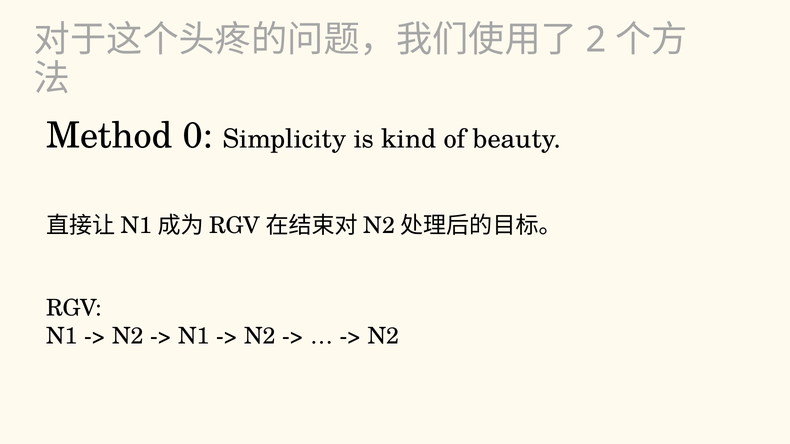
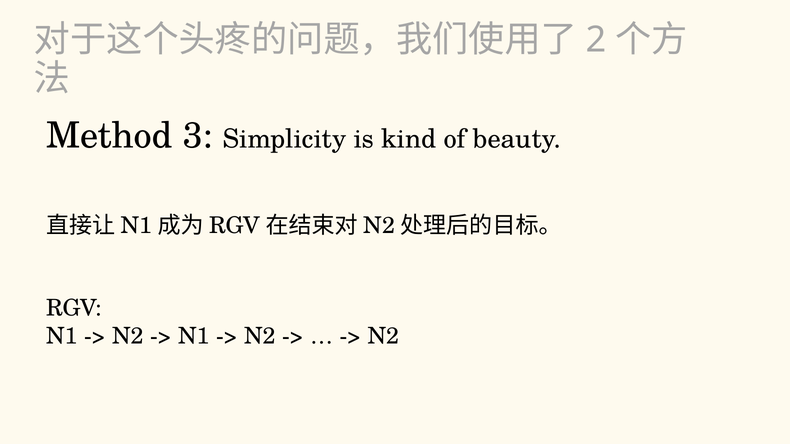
0: 0 -> 3
